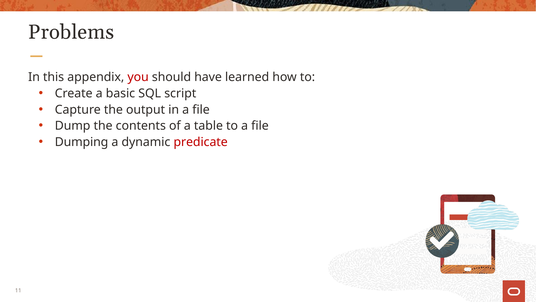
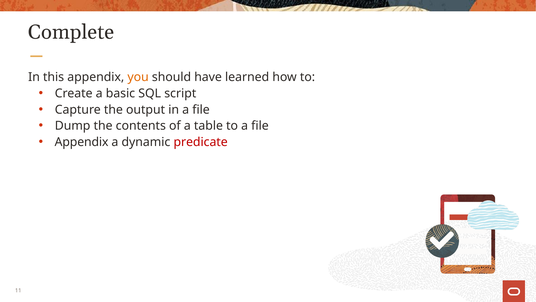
Problems: Problems -> Complete
you colour: red -> orange
Dumping at (82, 142): Dumping -> Appendix
